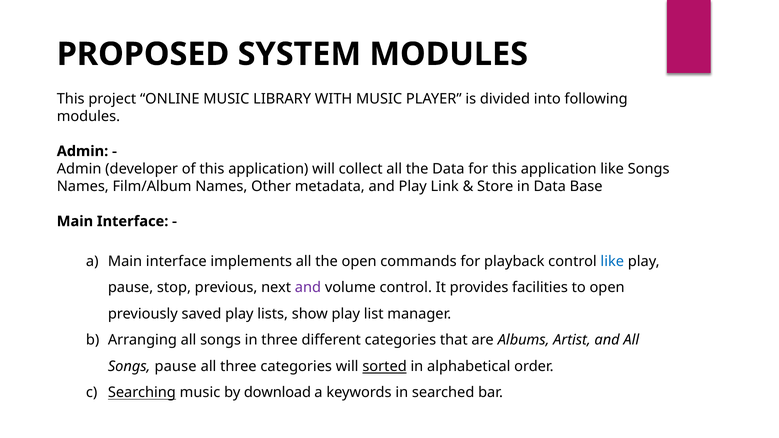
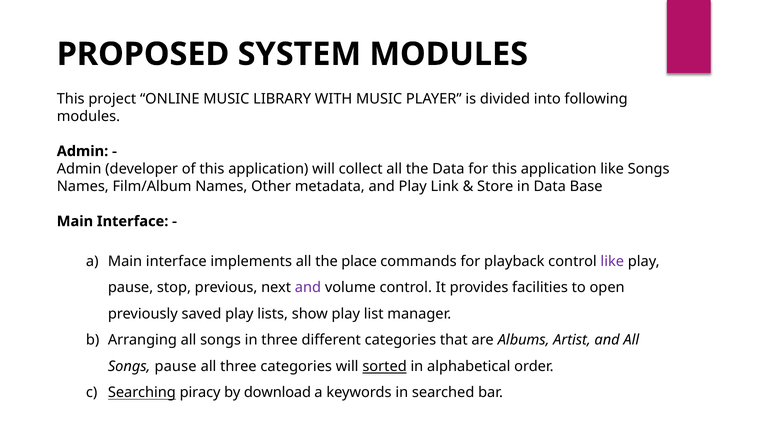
the open: open -> place
like at (612, 261) colour: blue -> purple
Searching music: music -> piracy
